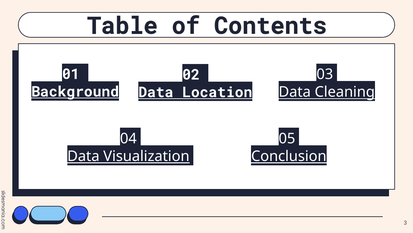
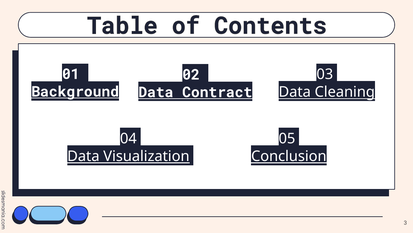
Location: Location -> Contract
